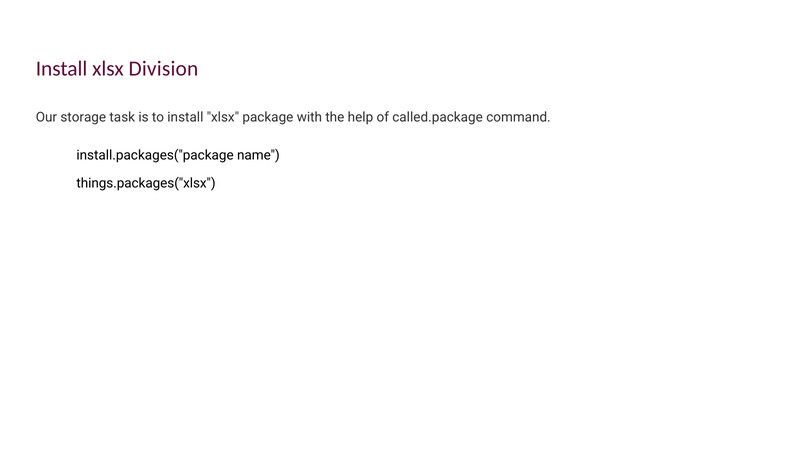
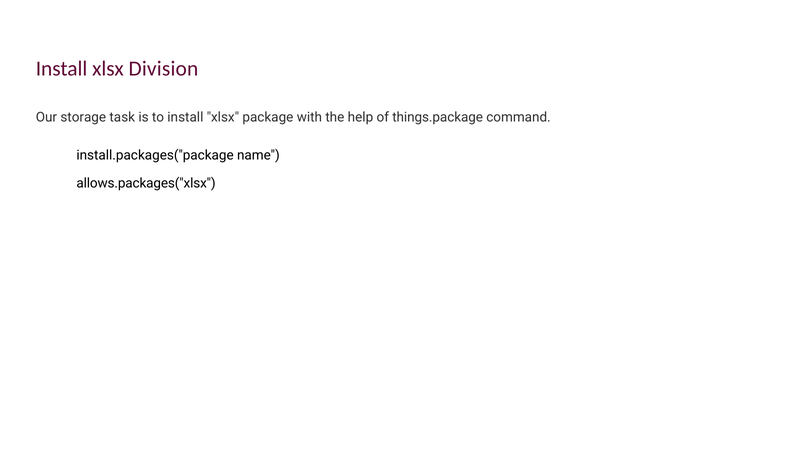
called.package: called.package -> things.package
things.packages("xlsx: things.packages("xlsx -> allows.packages("xlsx
